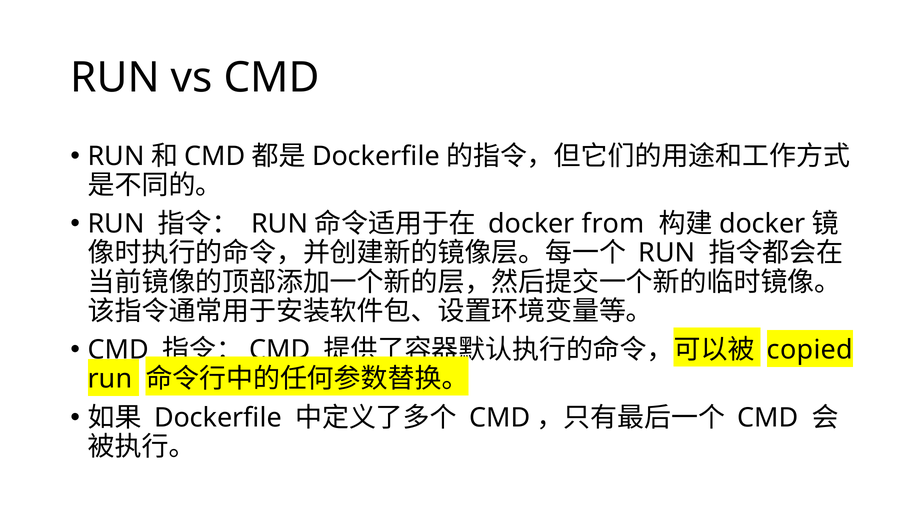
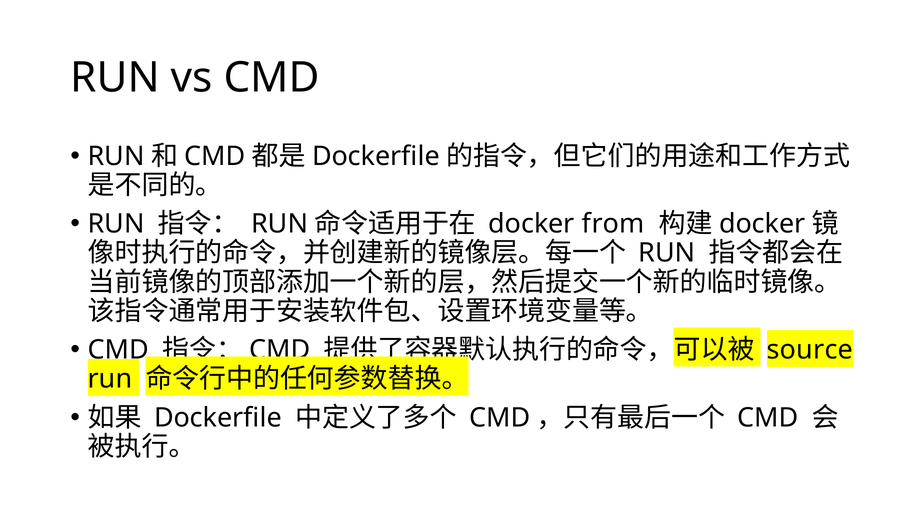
copied: copied -> source
